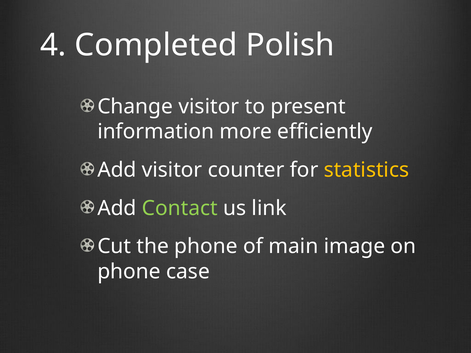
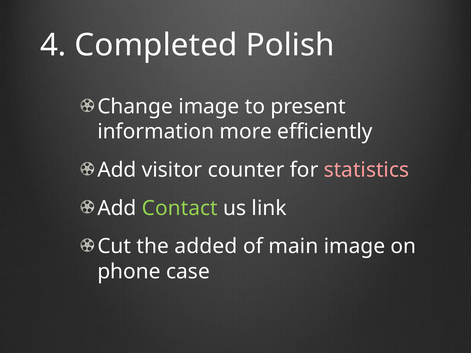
Change visitor: visitor -> image
statistics colour: yellow -> pink
the phone: phone -> added
